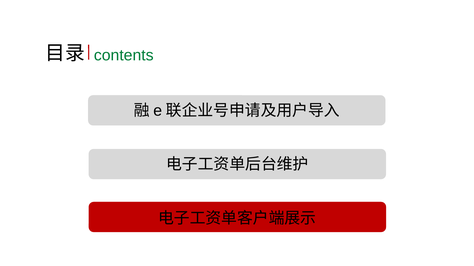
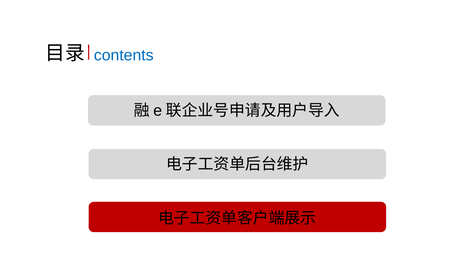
contents colour: green -> blue
